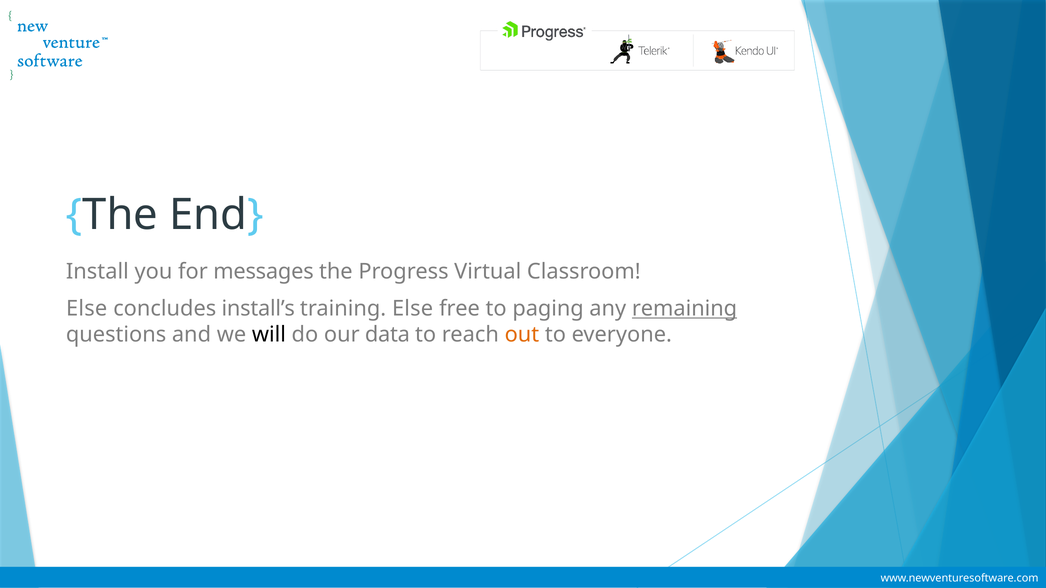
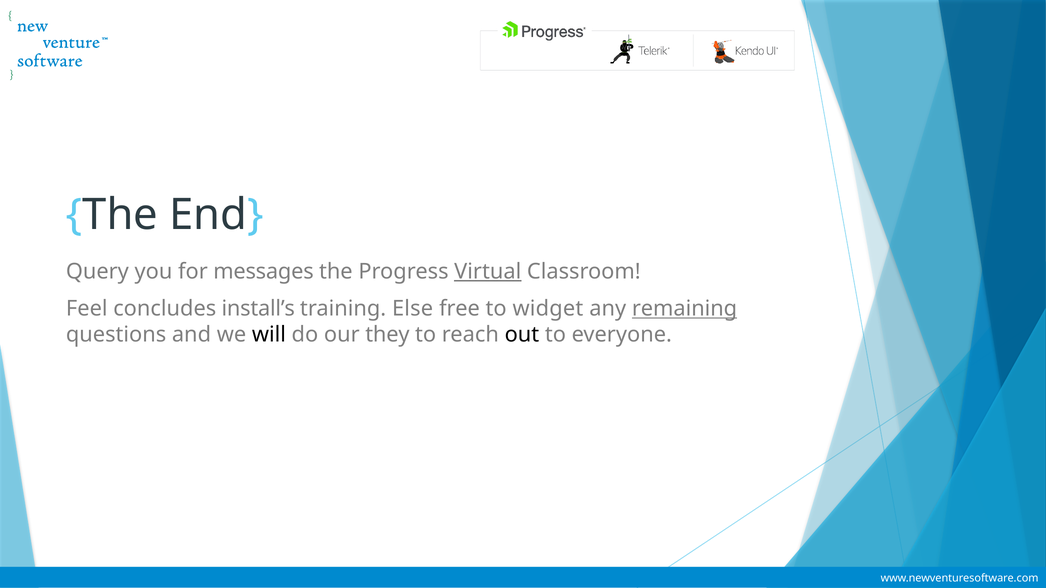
Install: Install -> Query
Virtual underline: none -> present
Else at (87, 309): Else -> Feel
paging: paging -> widget
data: data -> they
out colour: orange -> black
